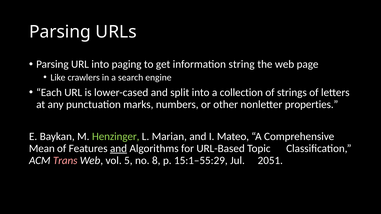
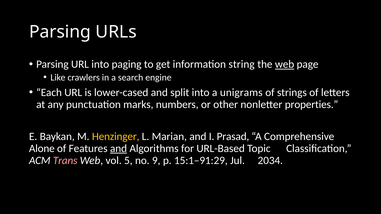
web at (285, 64) underline: none -> present
collection: collection -> unigrams
Henzinger colour: light green -> yellow
Mateo: Mateo -> Prasad
Mean: Mean -> Alone
8: 8 -> 9
15:1–55:29: 15:1–55:29 -> 15:1–91:29
2051: 2051 -> 2034
